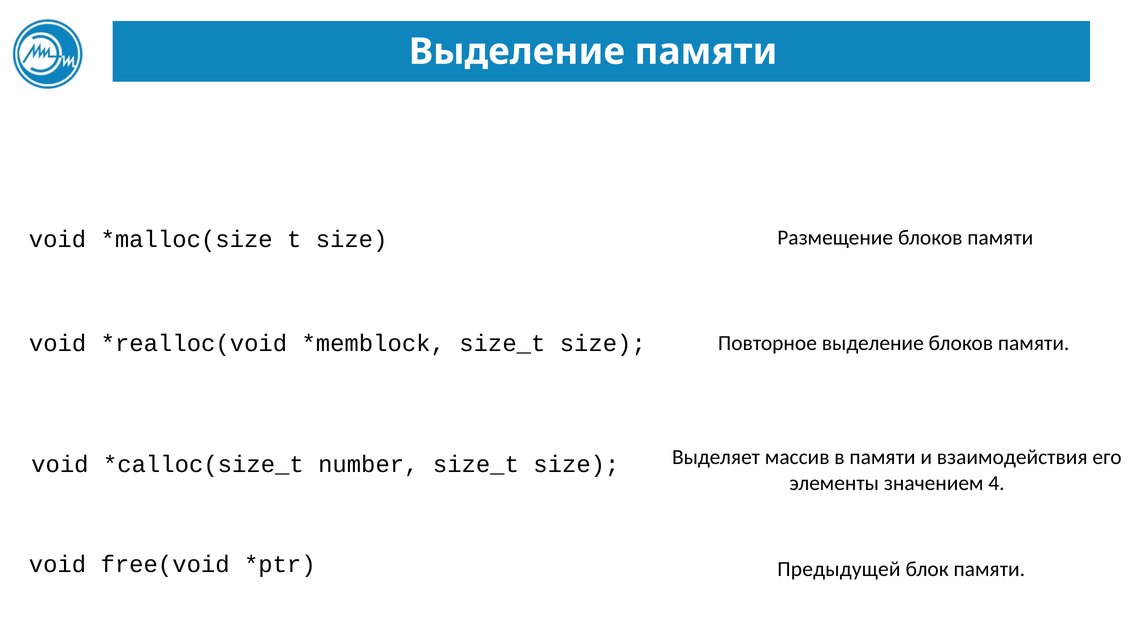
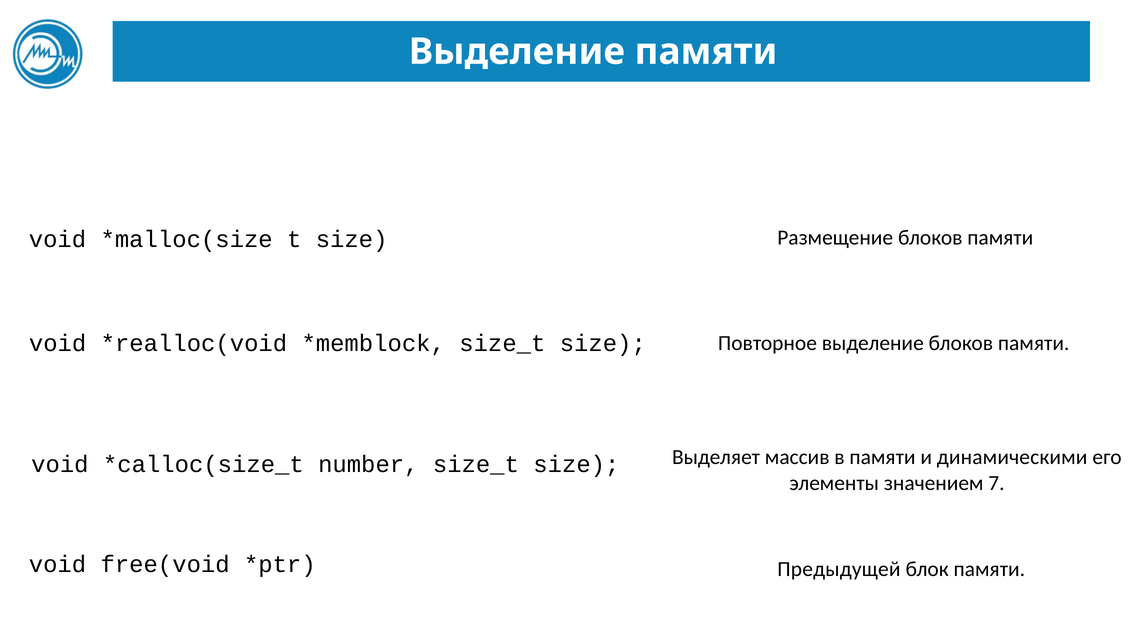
взаимодействия: взаимодействия -> динамическими
4: 4 -> 7
